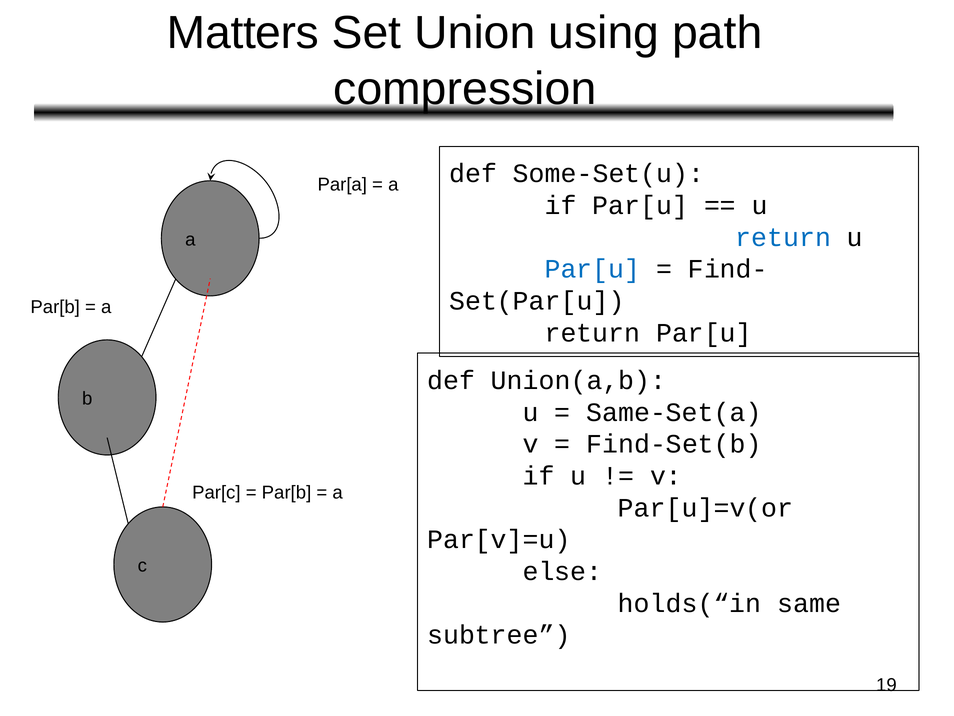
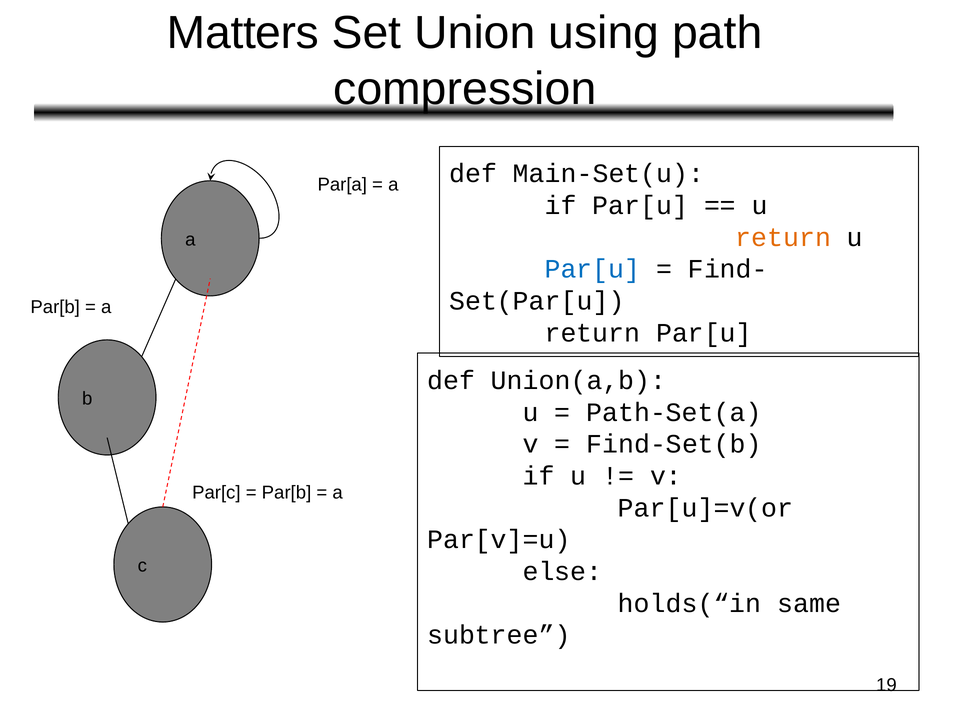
Some-Set(u: Some-Set(u -> Main-Set(u
return at (783, 237) colour: blue -> orange
Same-Set(a: Same-Set(a -> Path-Set(a
